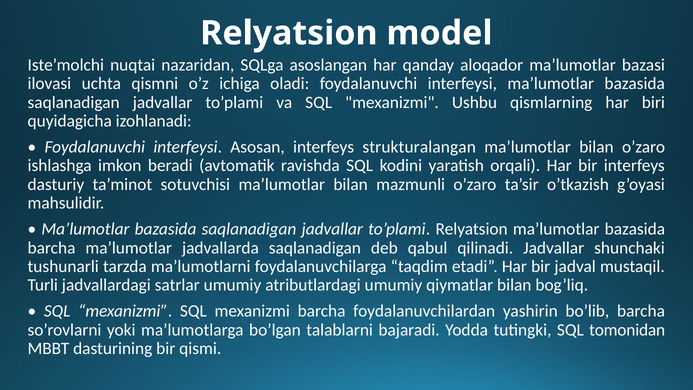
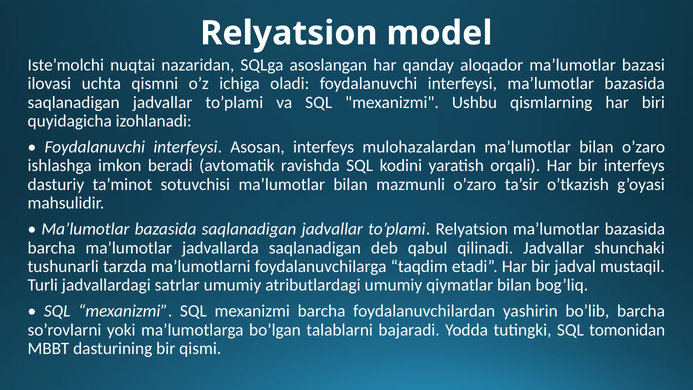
strukturalangan: strukturalangan -> mulohazalardan
